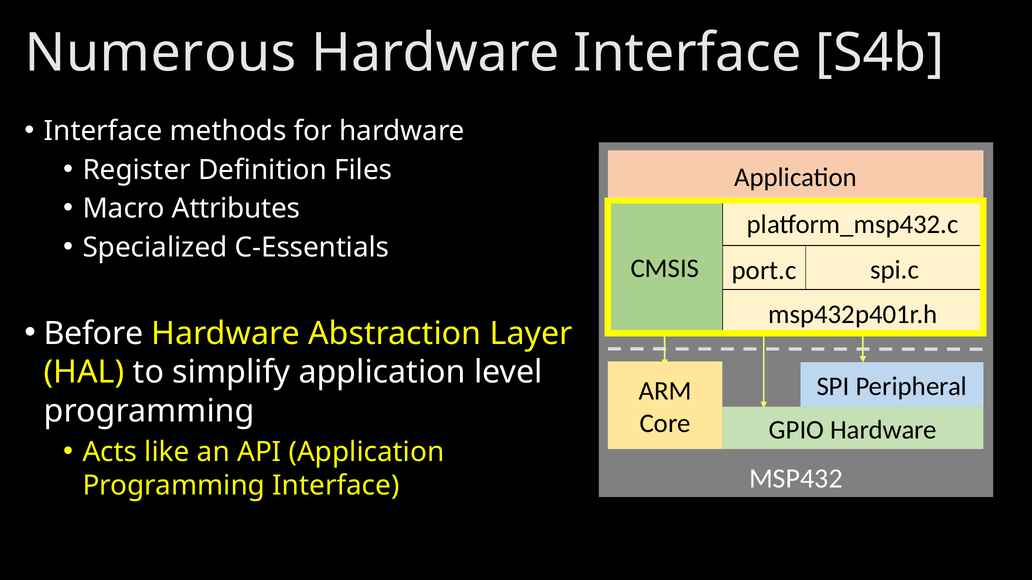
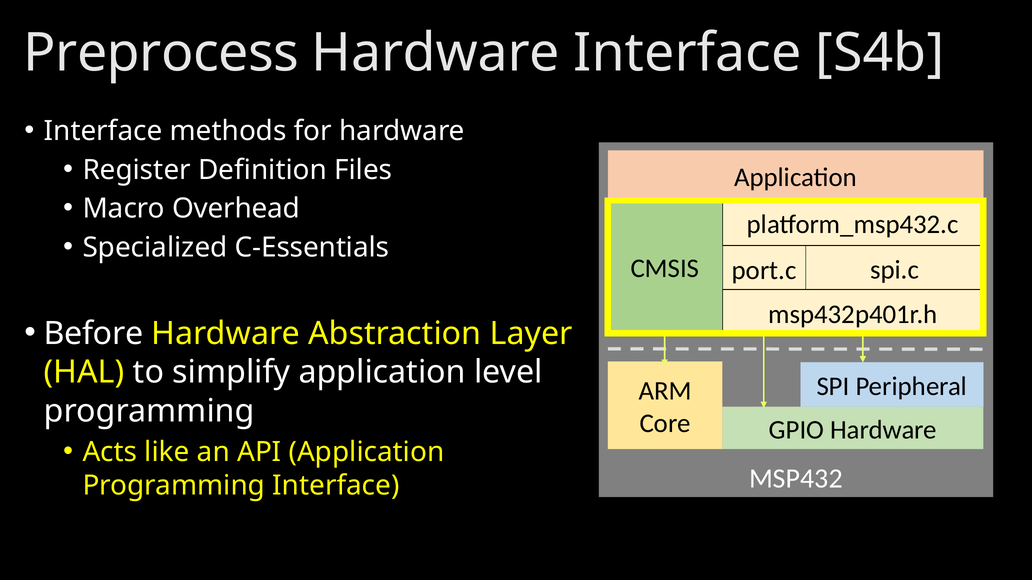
Numerous: Numerous -> Preprocess
Attributes: Attributes -> Overhead
